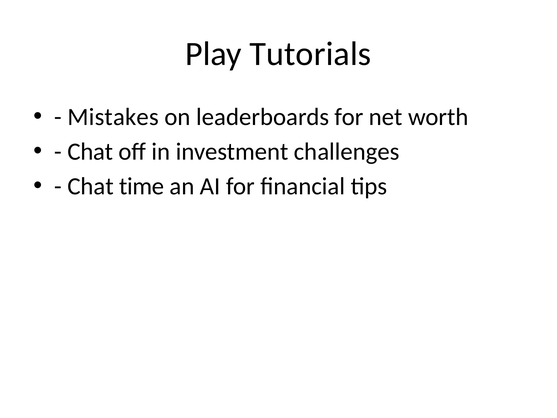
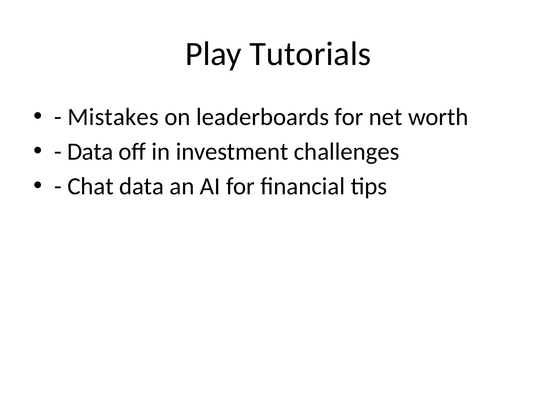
Chat at (90, 152): Chat -> Data
Chat time: time -> data
